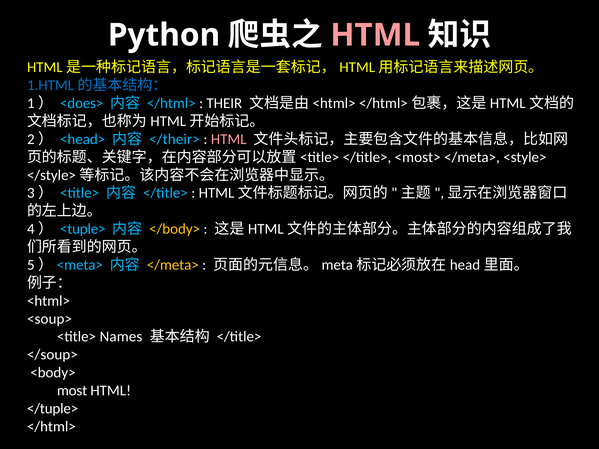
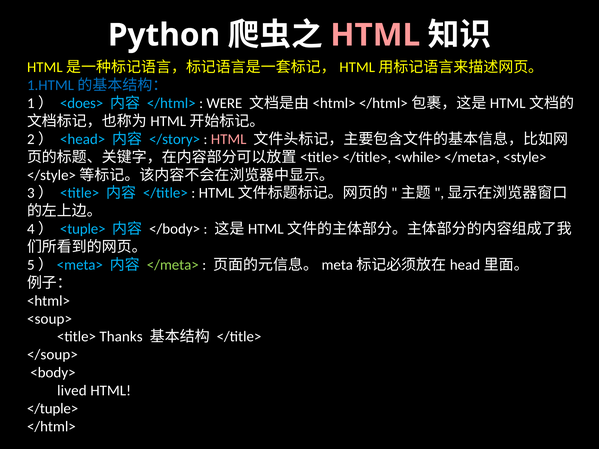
THEIR: THEIR -> WERE
</their>: </their> -> </story>
<most>: <most> -> <while>
</body> colour: yellow -> white
</meta> at (173, 265) colour: yellow -> light green
Names: Names -> Thanks
most: most -> lived
